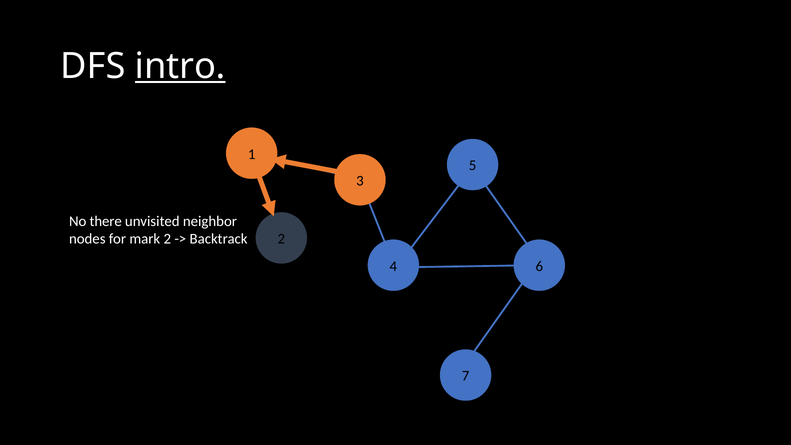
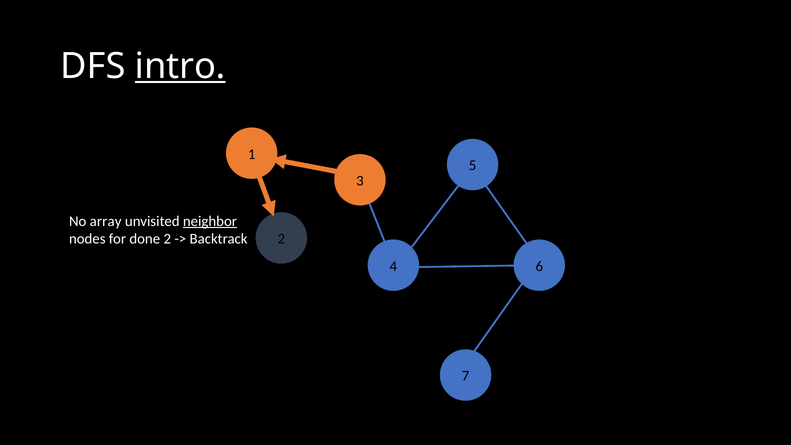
there: there -> array
neighbor underline: none -> present
mark: mark -> done
